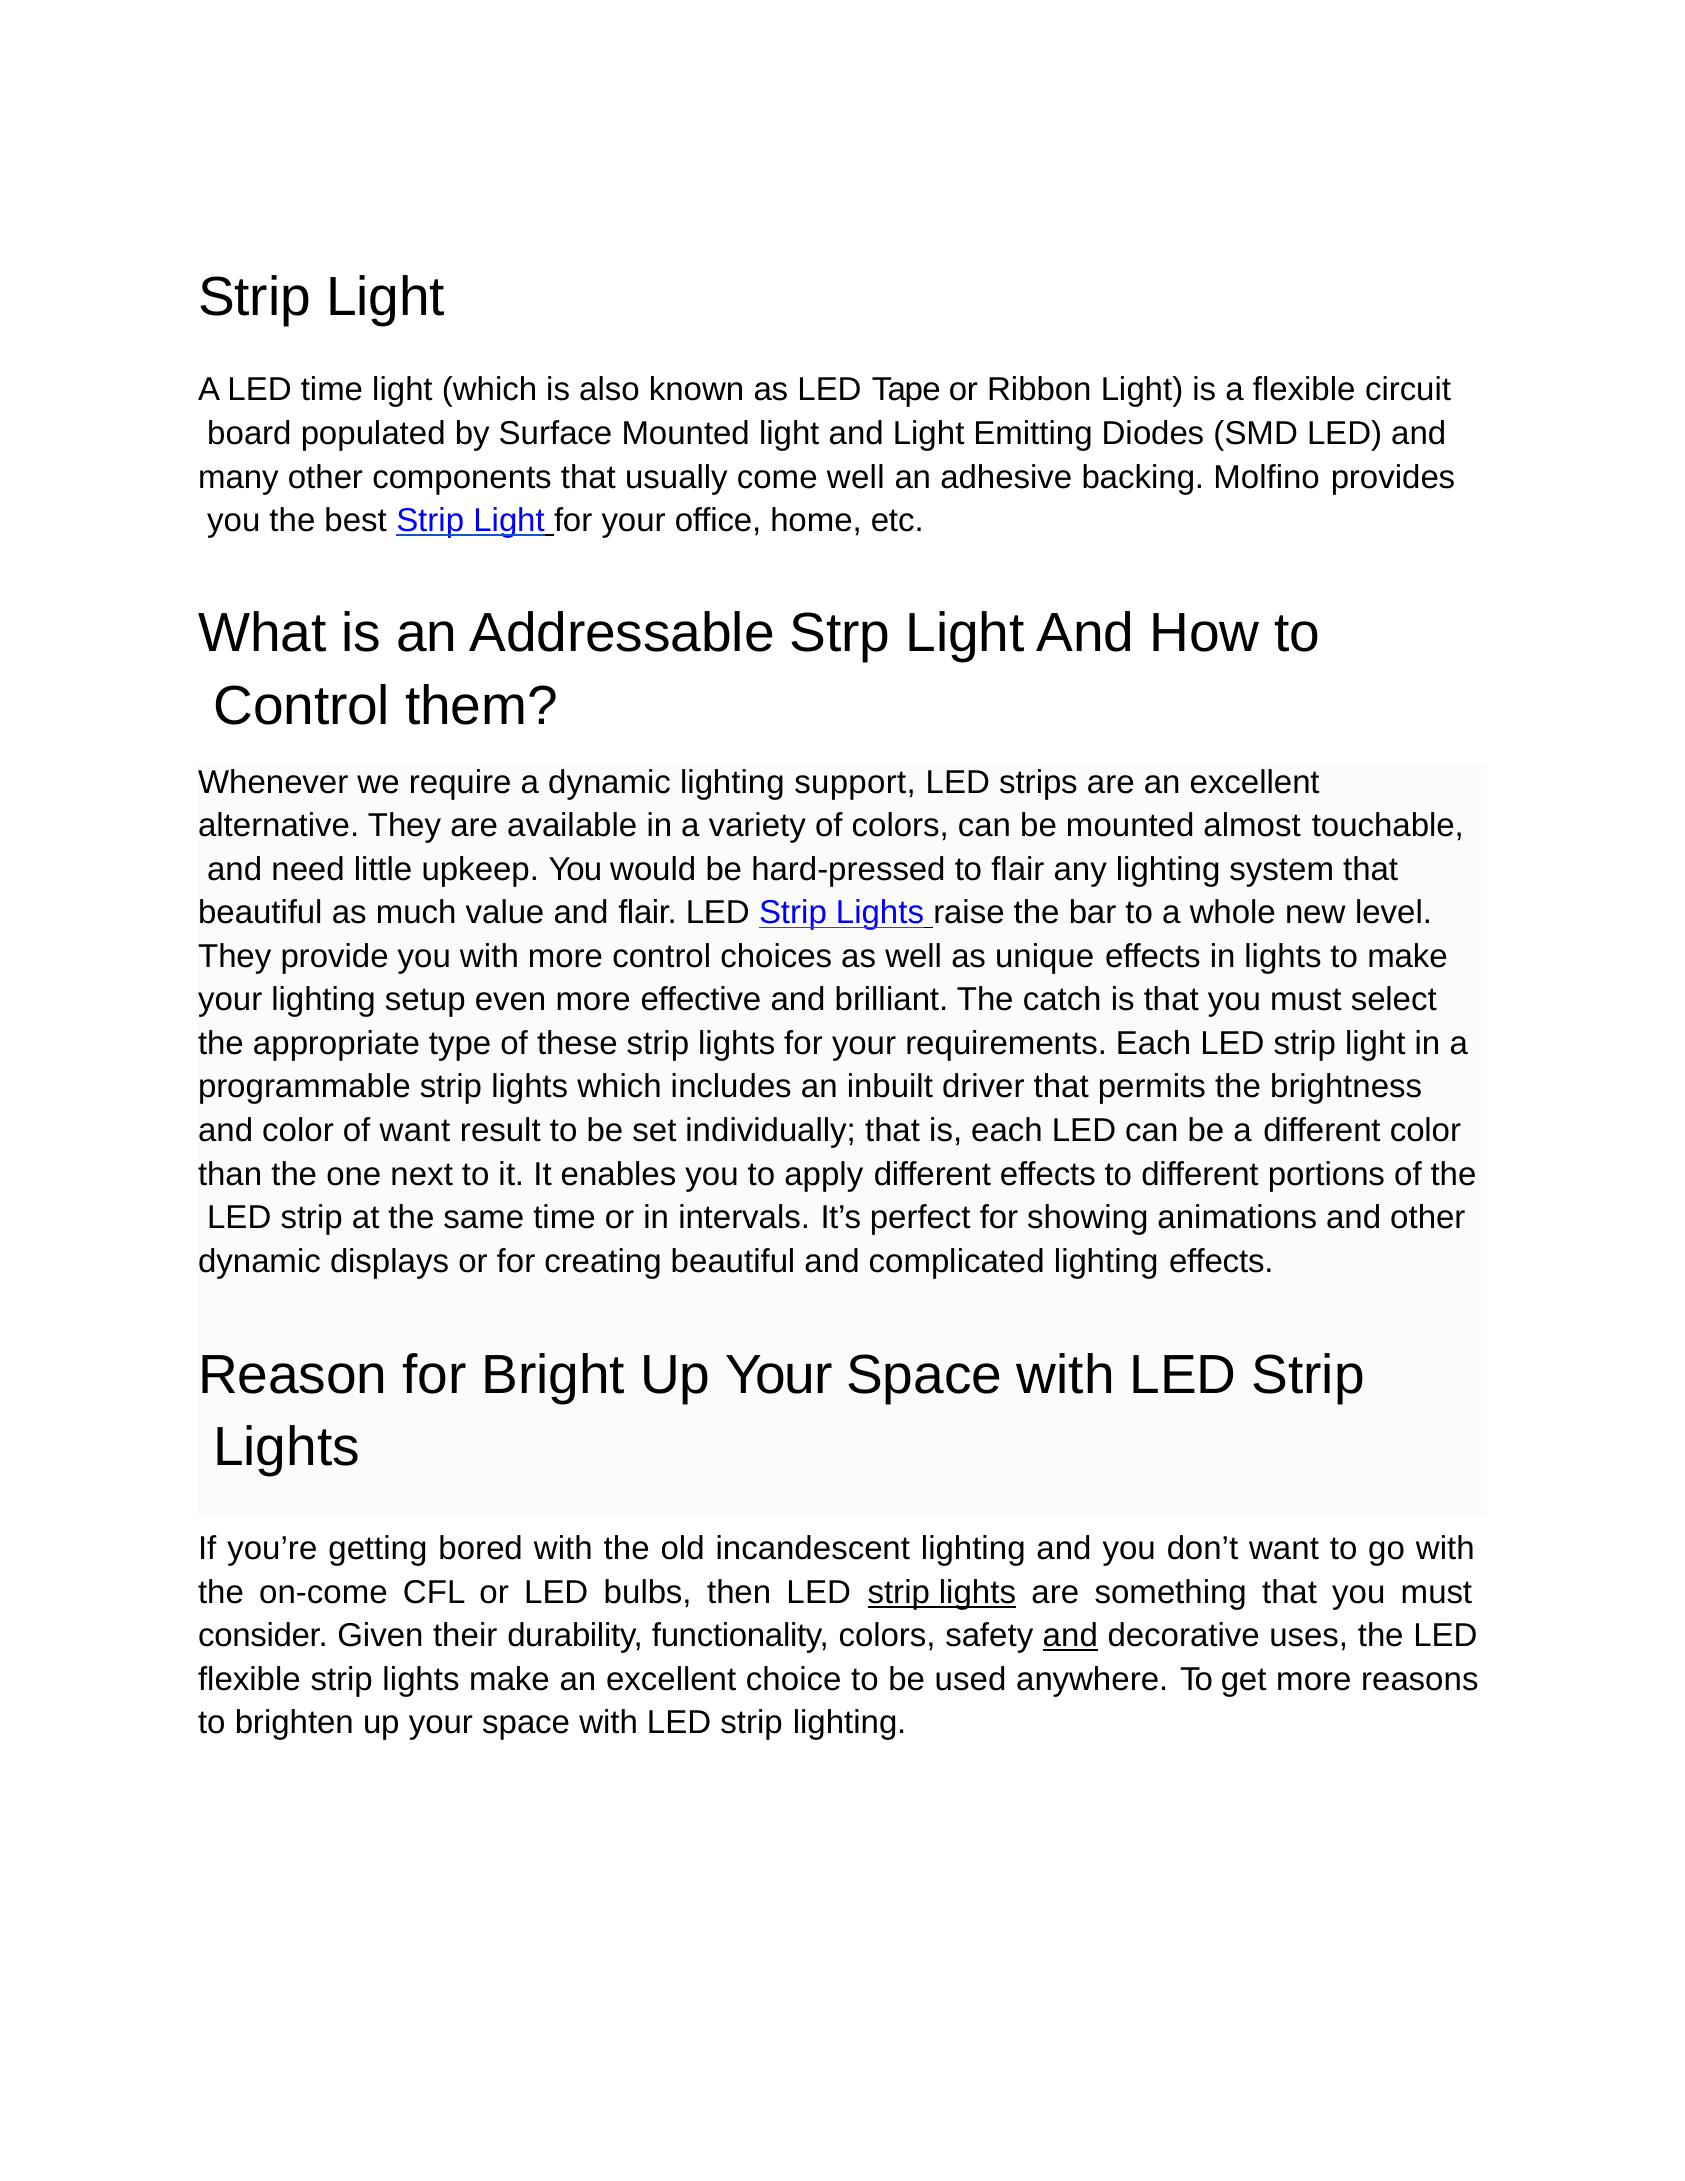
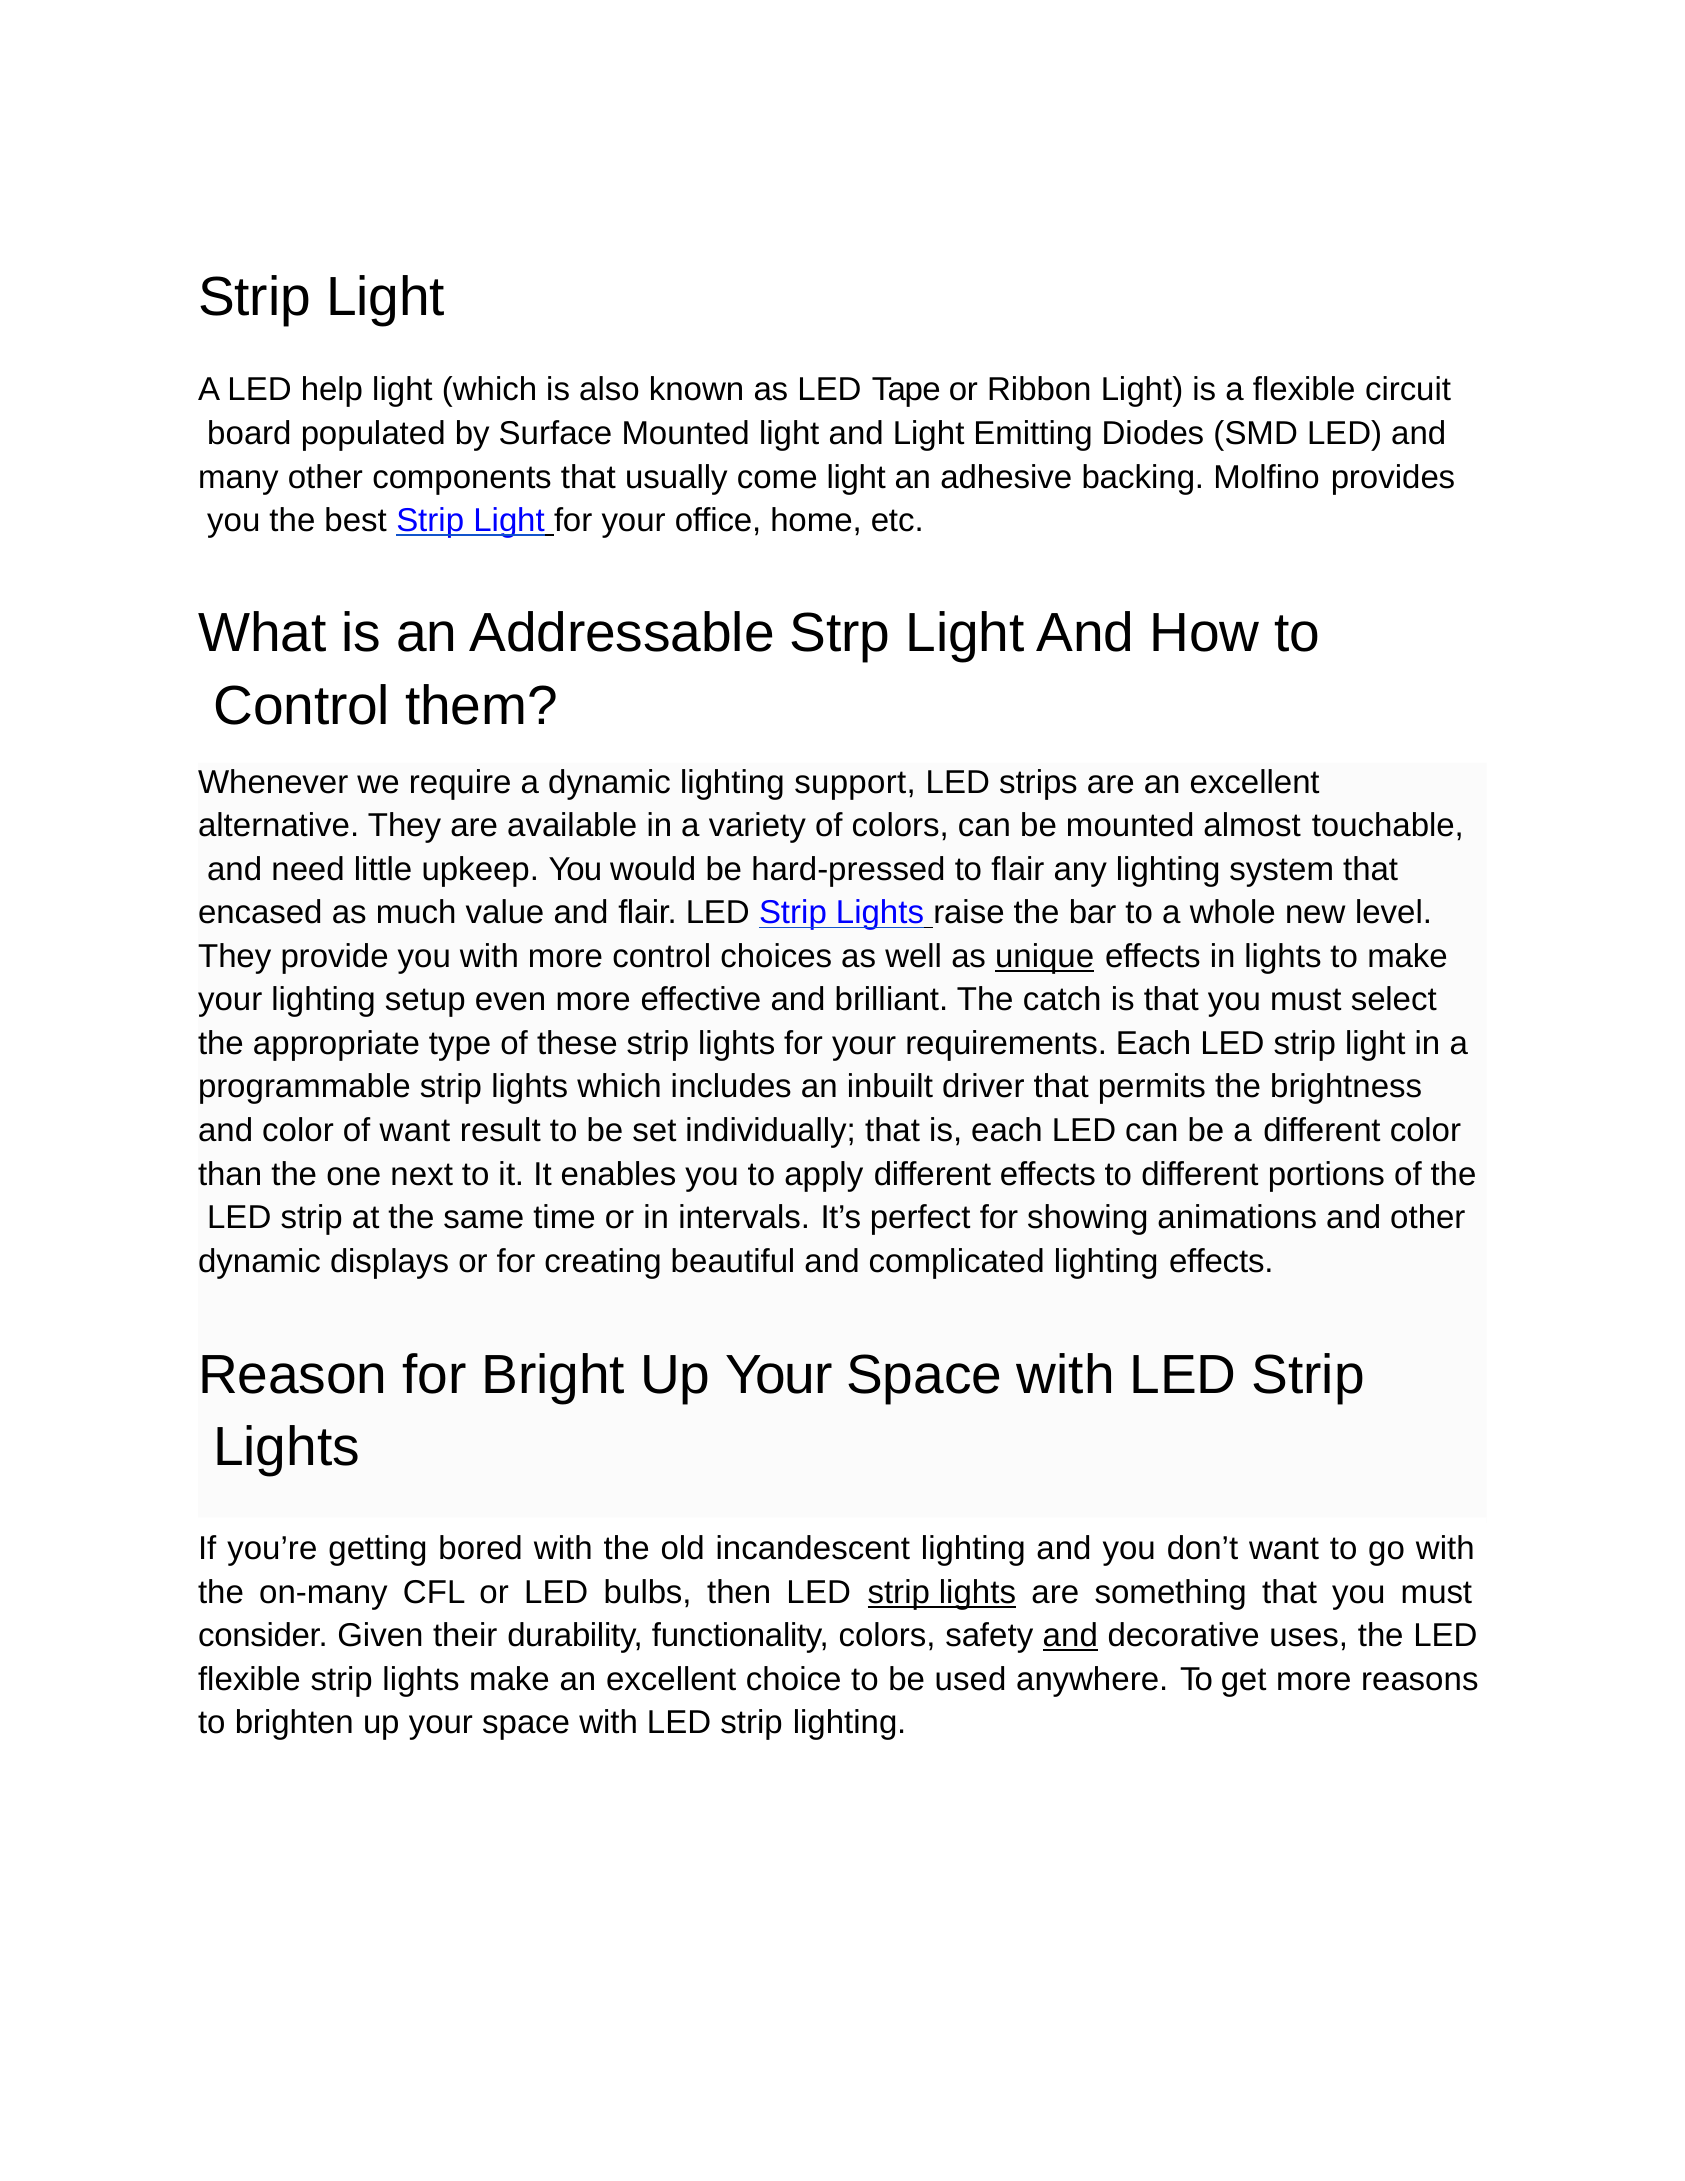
LED time: time -> help
come well: well -> light
beautiful at (260, 913): beautiful -> encased
unique underline: none -> present
on-come: on-come -> on-many
